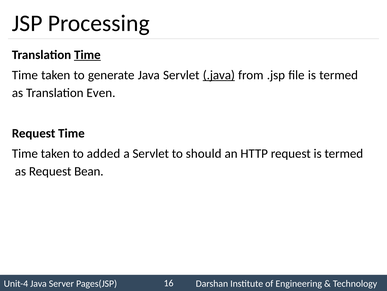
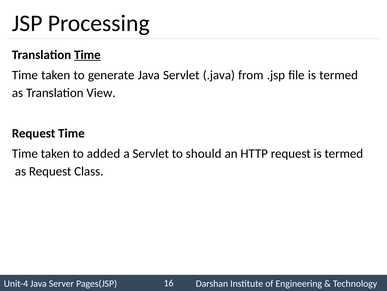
.java underline: present -> none
Even: Even -> View
Bean: Bean -> Class
